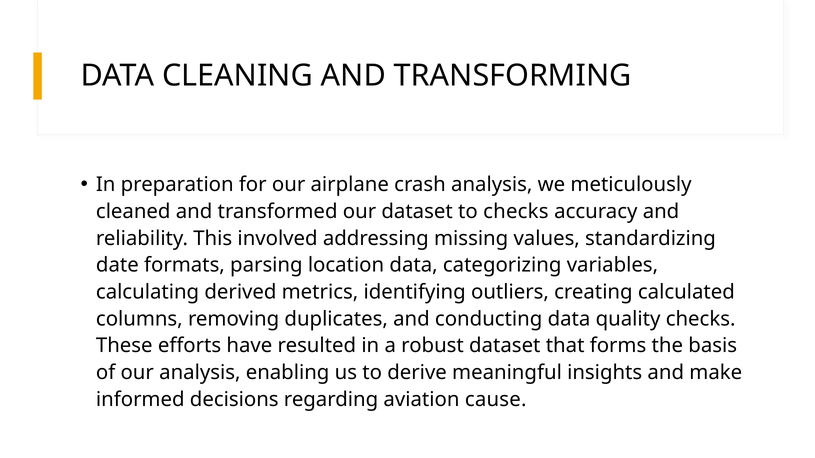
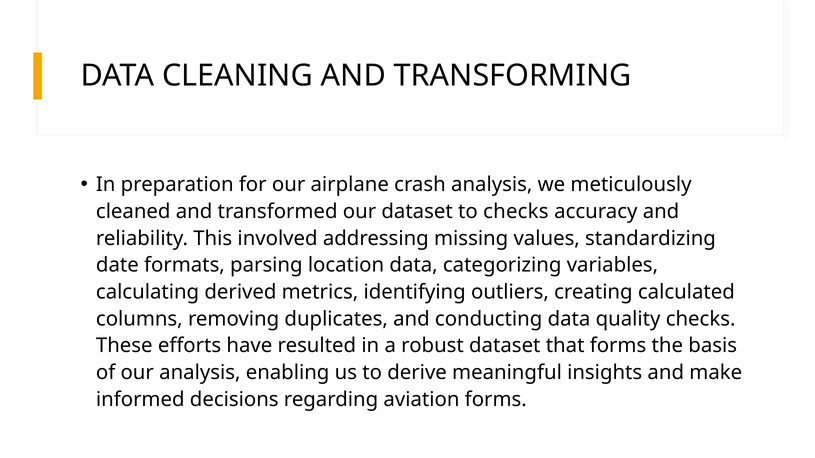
aviation cause: cause -> forms
